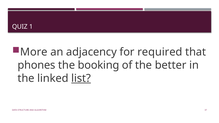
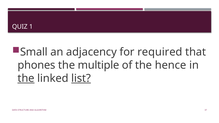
More: More -> Small
booking: booking -> multiple
better: better -> hence
the at (26, 78) underline: none -> present
